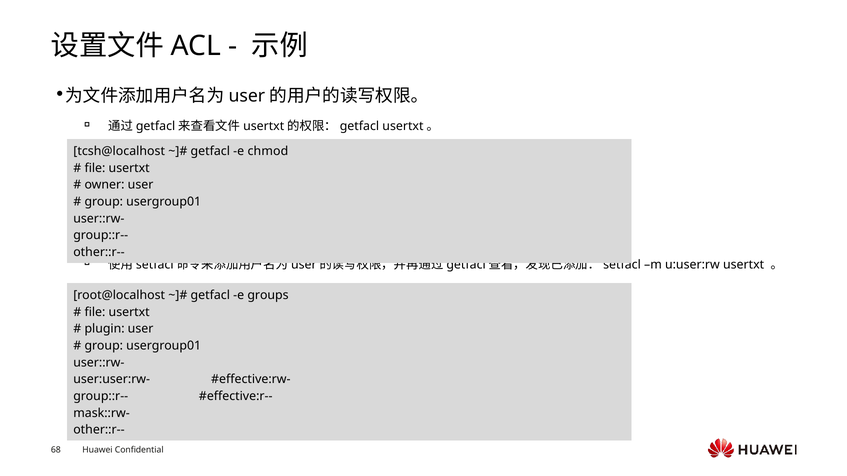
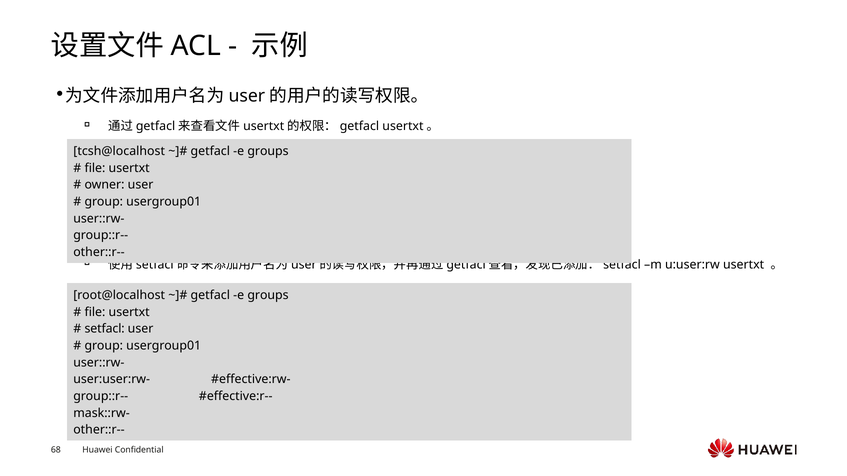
chmod at (268, 151): chmod -> groups
plugin: plugin -> setfacl
